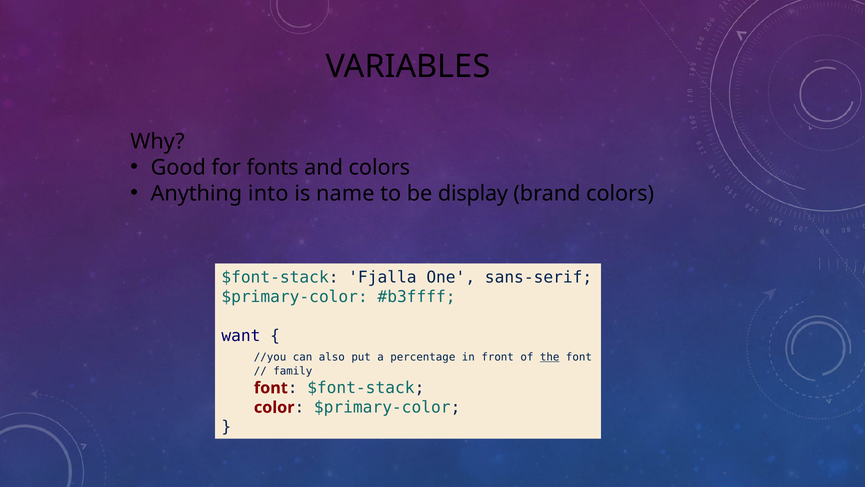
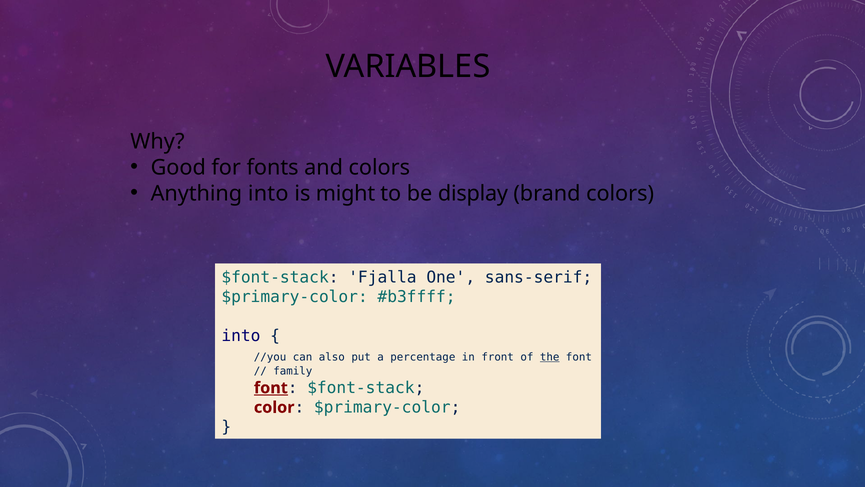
name: name -> might
want at (241, 336): want -> into
font at (271, 388) underline: none -> present
